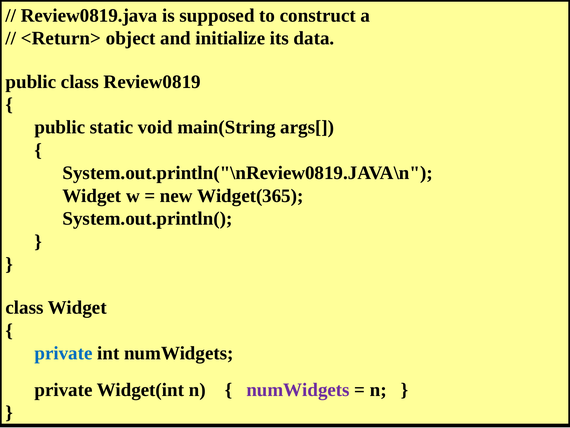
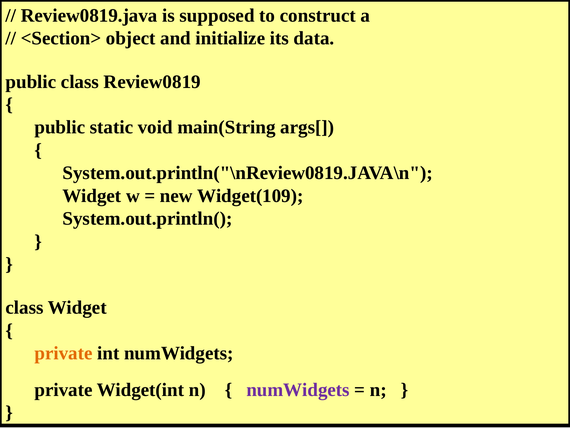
<Return>: <Return> -> <Section>
Widget(365: Widget(365 -> Widget(109
private at (63, 353) colour: blue -> orange
